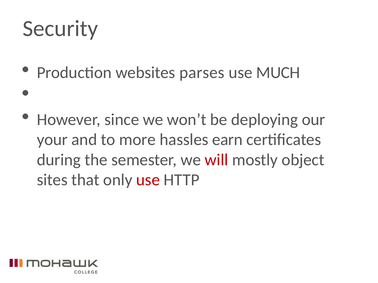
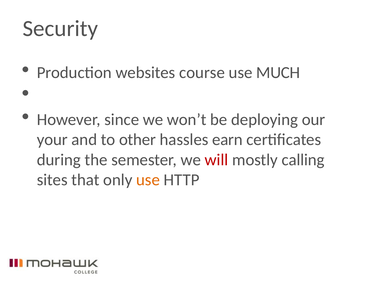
parses: parses -> course
more: more -> other
object: object -> calling
use at (148, 180) colour: red -> orange
